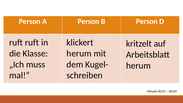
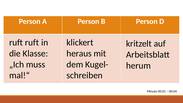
herum at (79, 53): herum -> heraus
